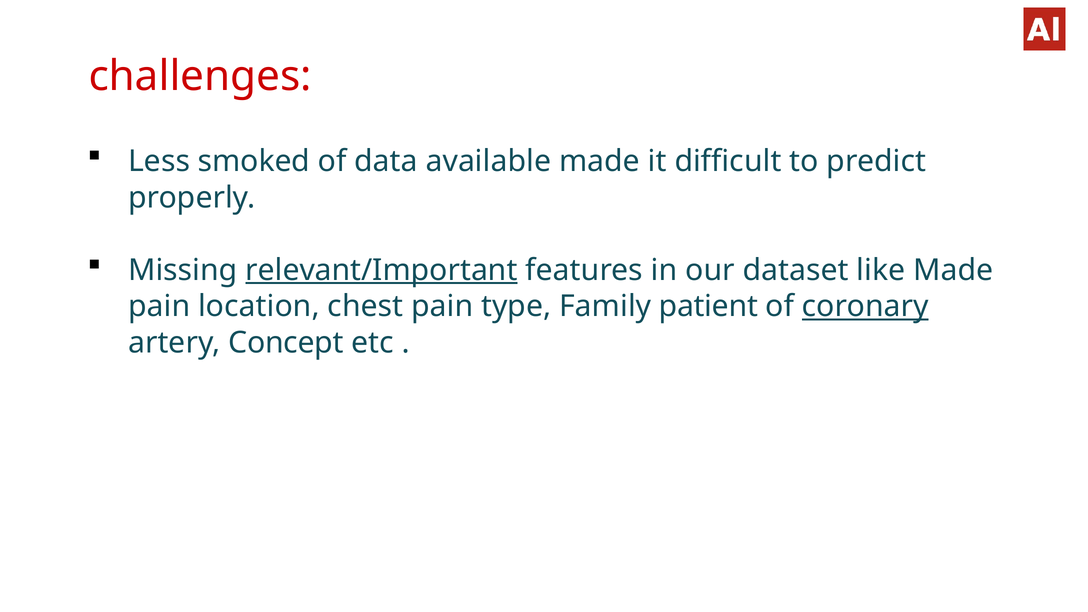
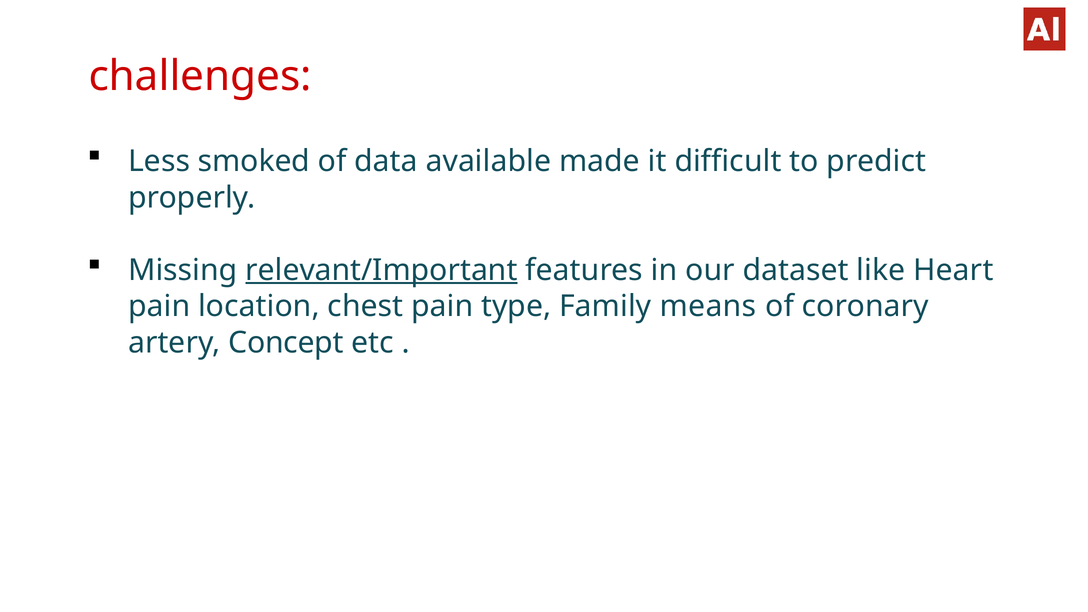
like Made: Made -> Heart
patient: patient -> means
coronary underline: present -> none
